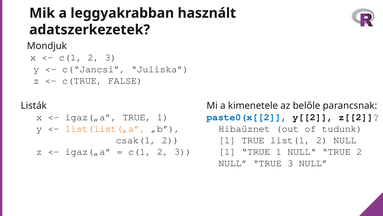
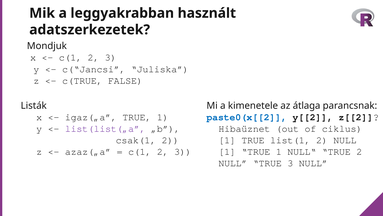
belőle: belőle -> átlaga
list(list(„a colour: orange -> purple
tudunk: tudunk -> ciklus
igaz(„a at (88, 151): igaz(„a -> azaz(„a
